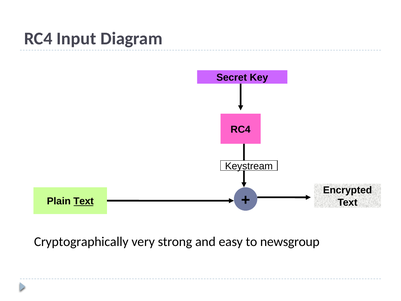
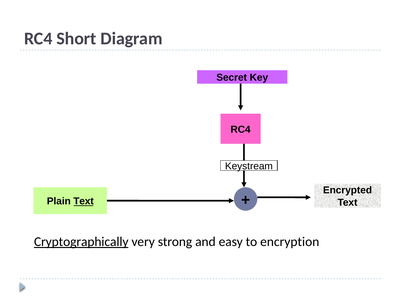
Input: Input -> Short
Cryptographically underline: none -> present
newsgroup: newsgroup -> encryption
